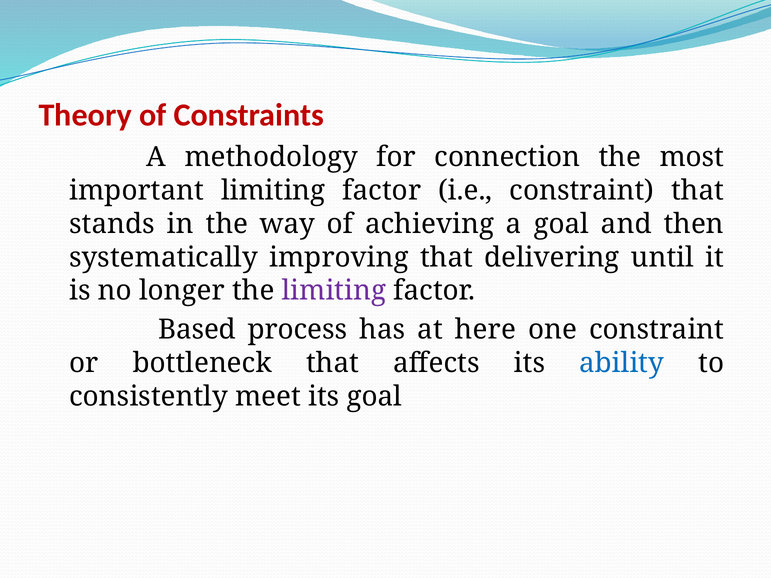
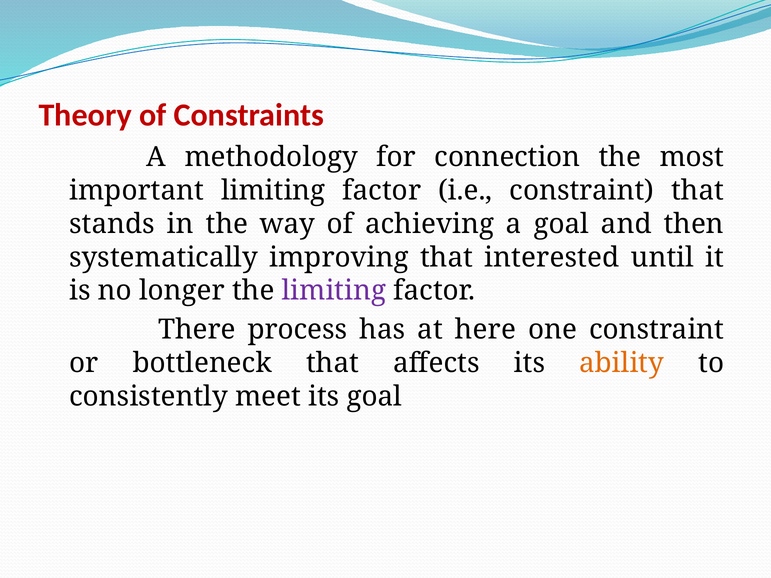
delivering: delivering -> interested
Based: Based -> There
ability colour: blue -> orange
